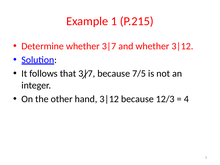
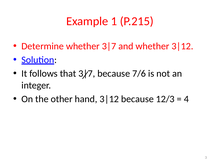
7/5: 7/5 -> 7/6
